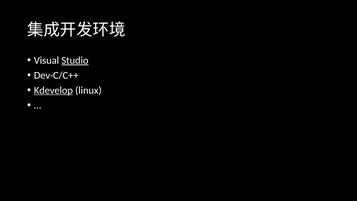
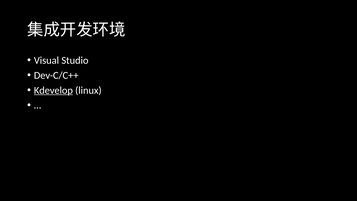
Studio underline: present -> none
